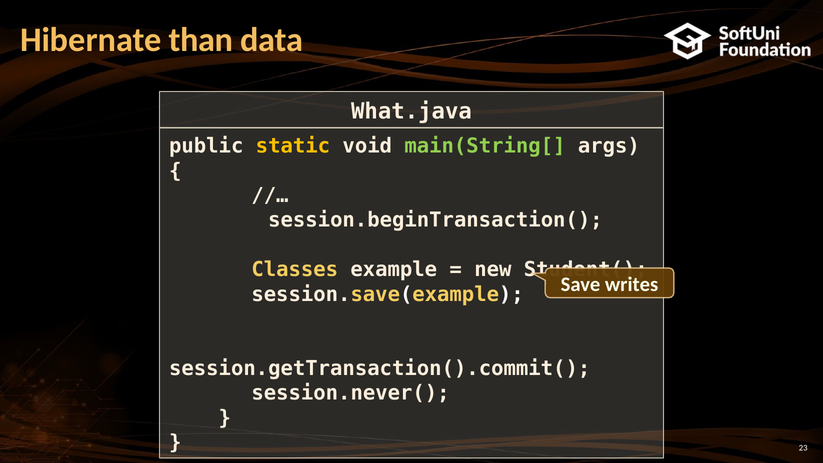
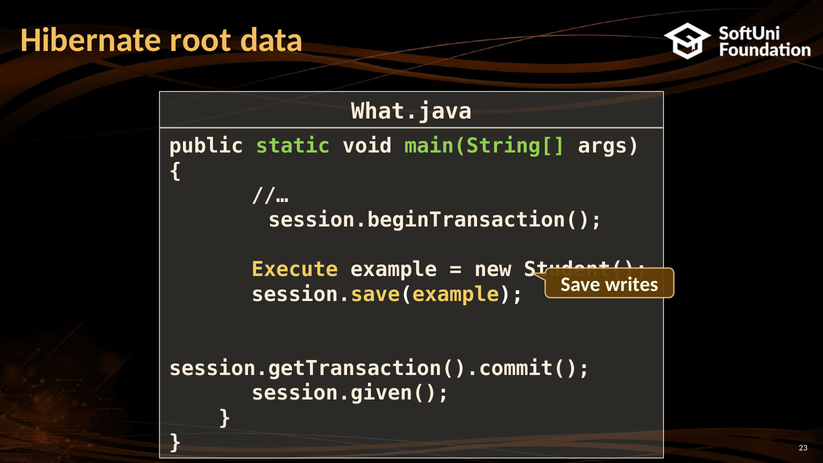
than: than -> root
static colour: yellow -> light green
Classes: Classes -> Execute
session.never(: session.never( -> session.given(
